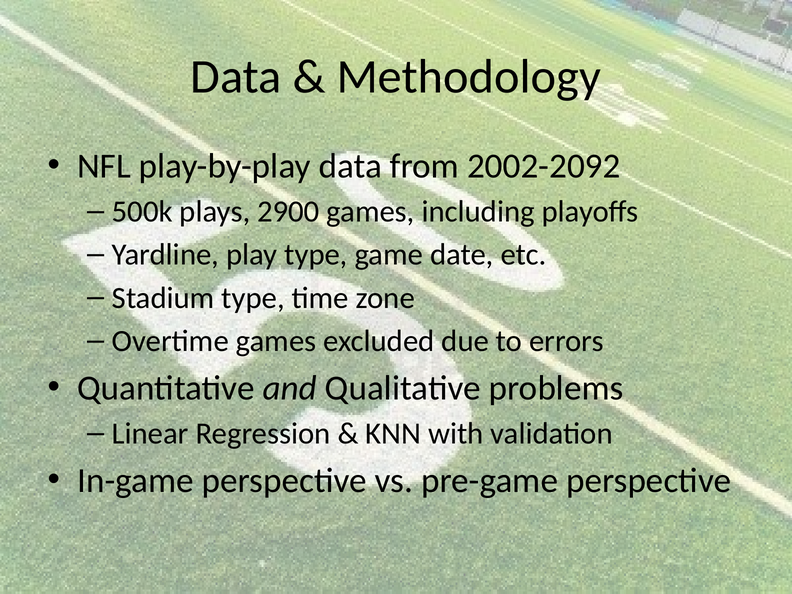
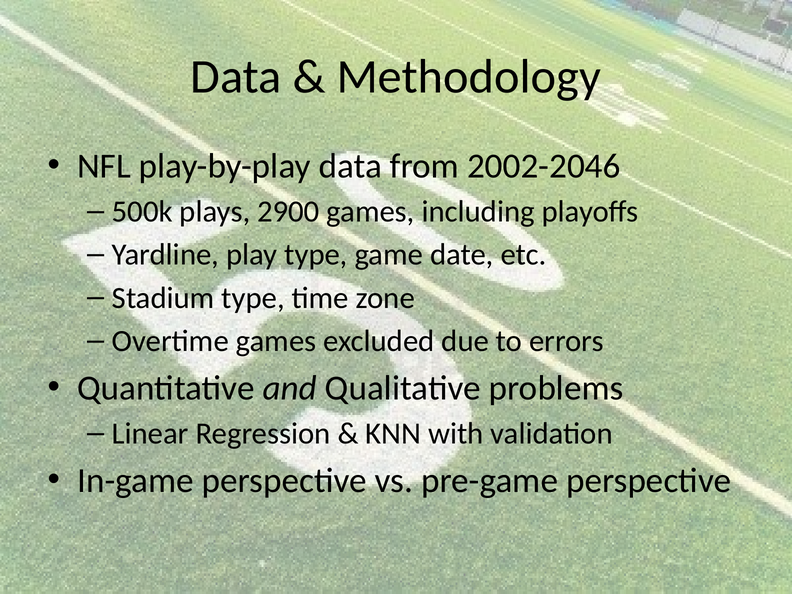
2002-2092: 2002-2092 -> 2002-2046
